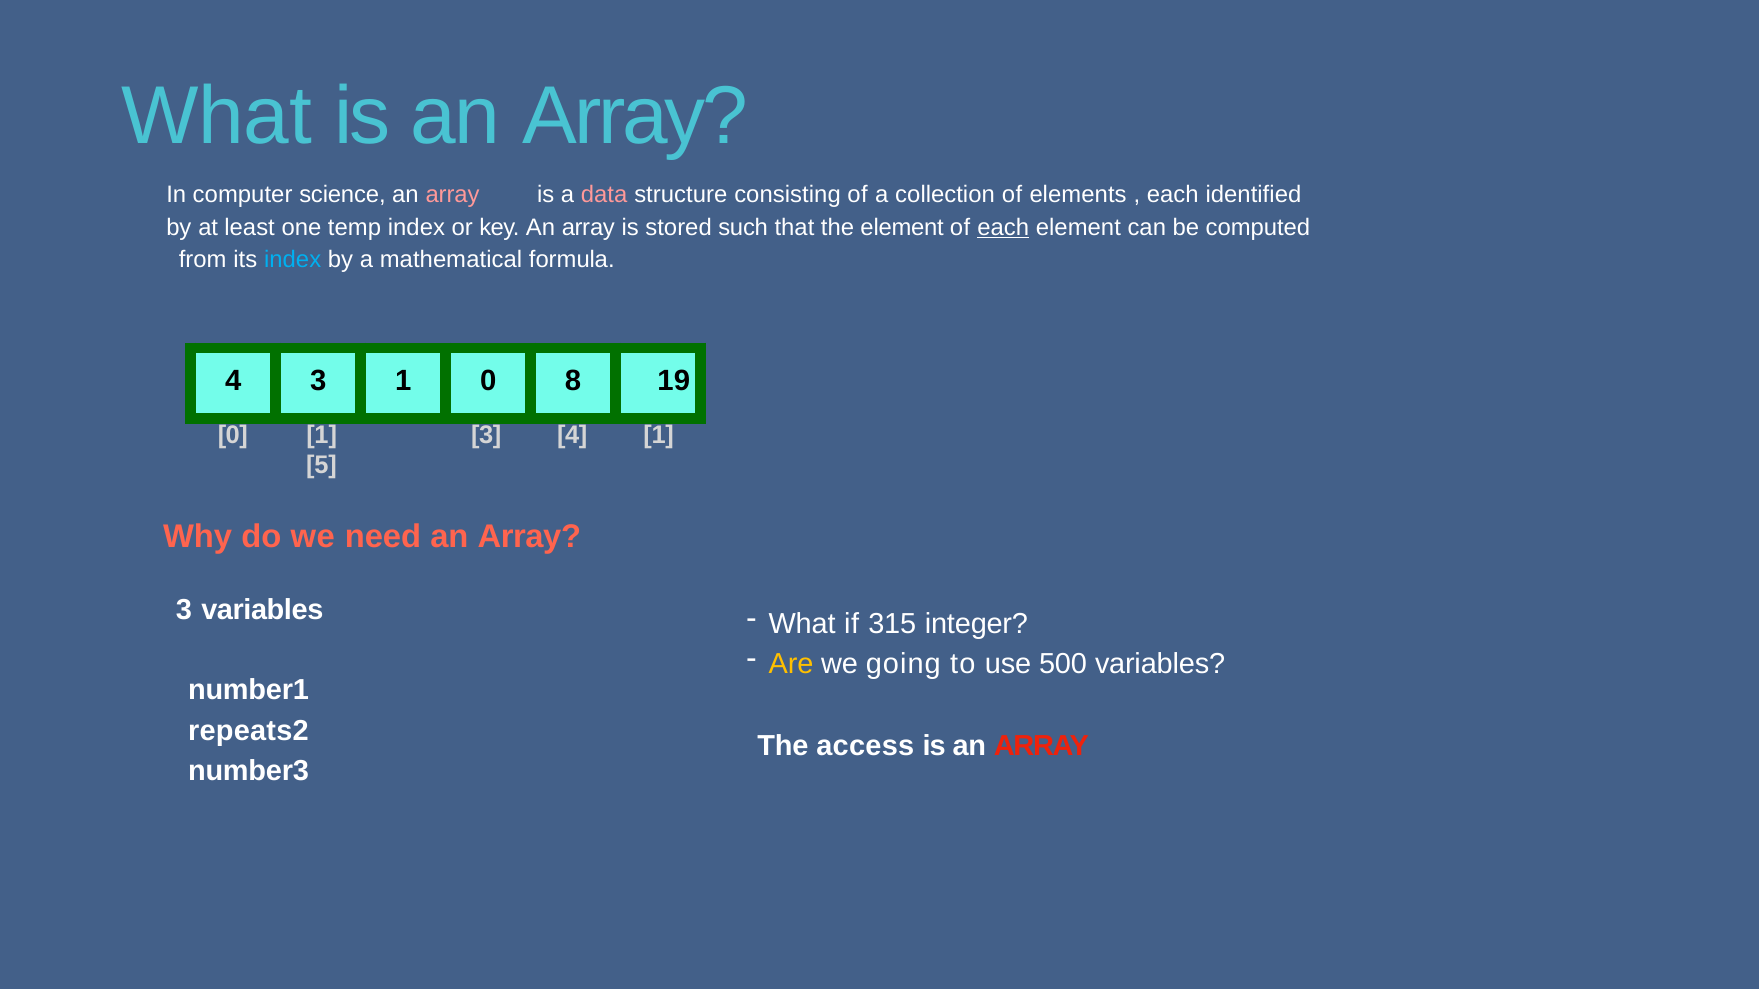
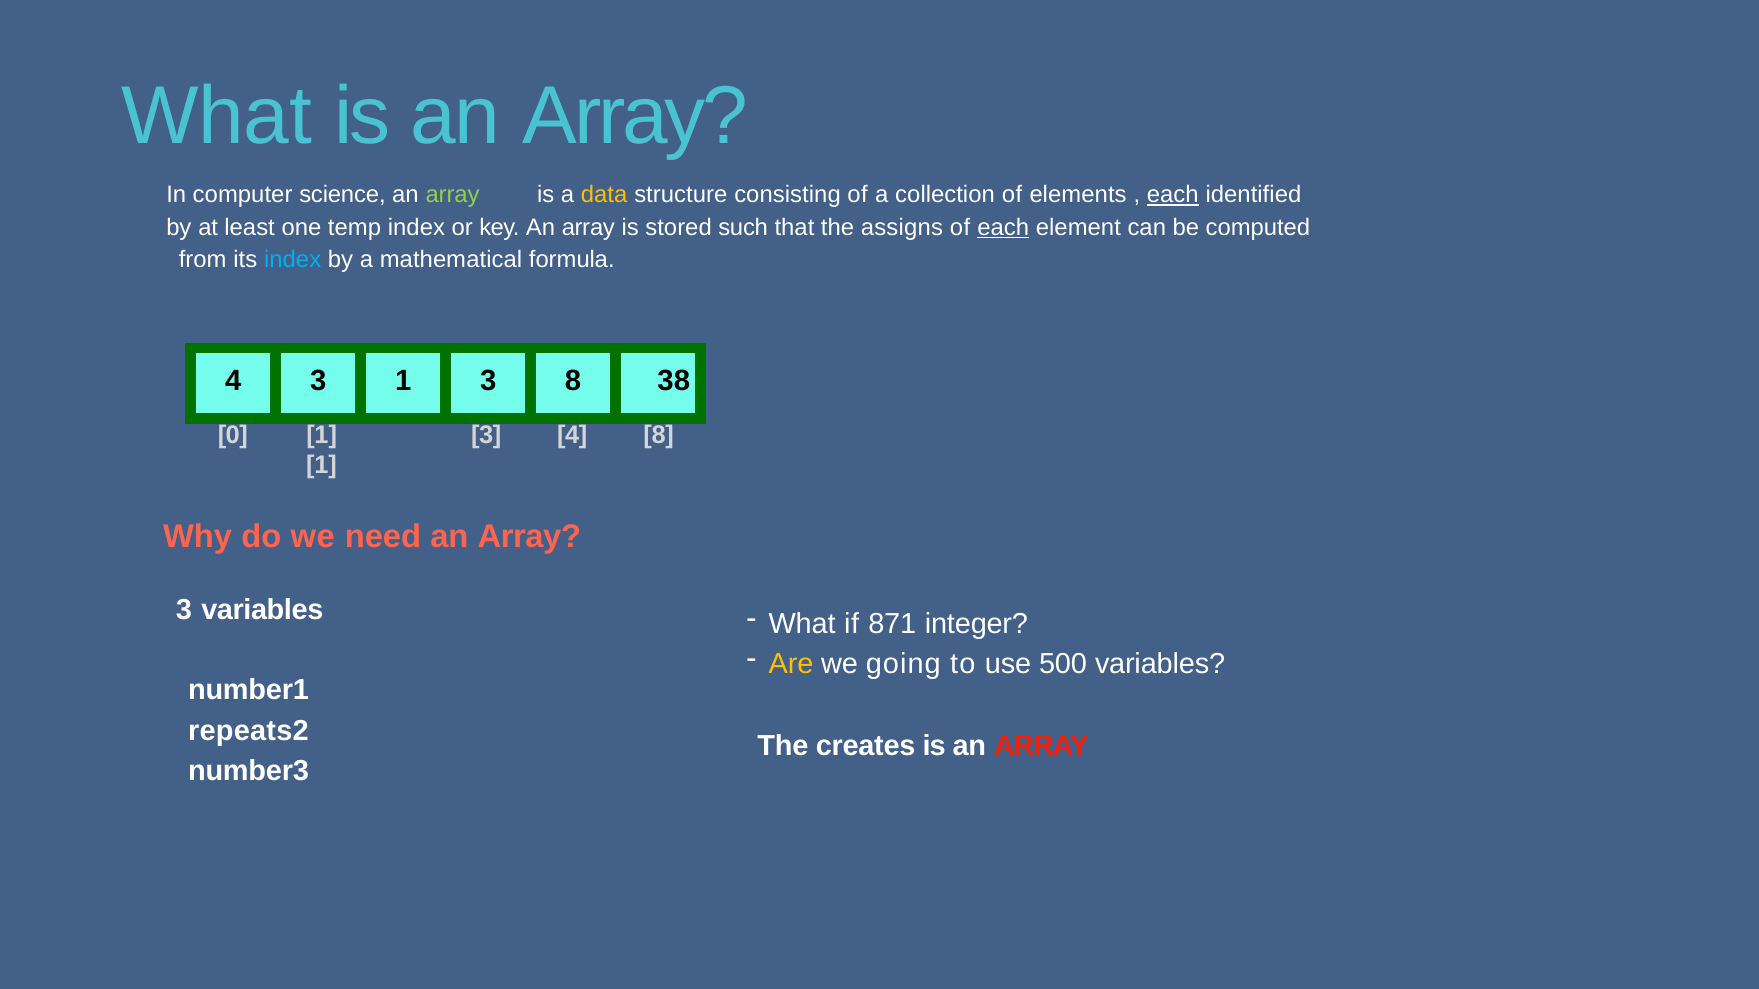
array at (453, 195) colour: pink -> light green
data colour: pink -> yellow
each at (1173, 195) underline: none -> present
the element: element -> assigns
3 1 0: 0 -> 3
19: 19 -> 38
4 1: 1 -> 8
5 at (322, 466): 5 -> 1
315: 315 -> 871
access: access -> creates
